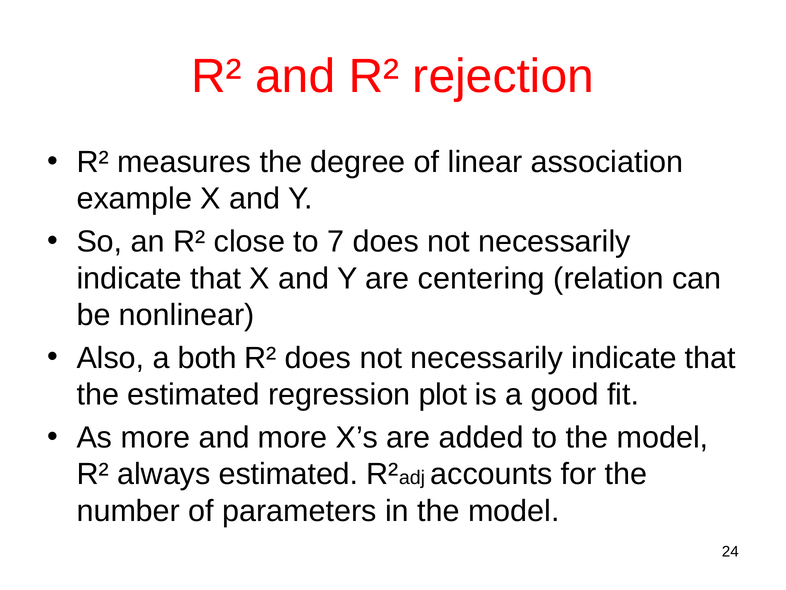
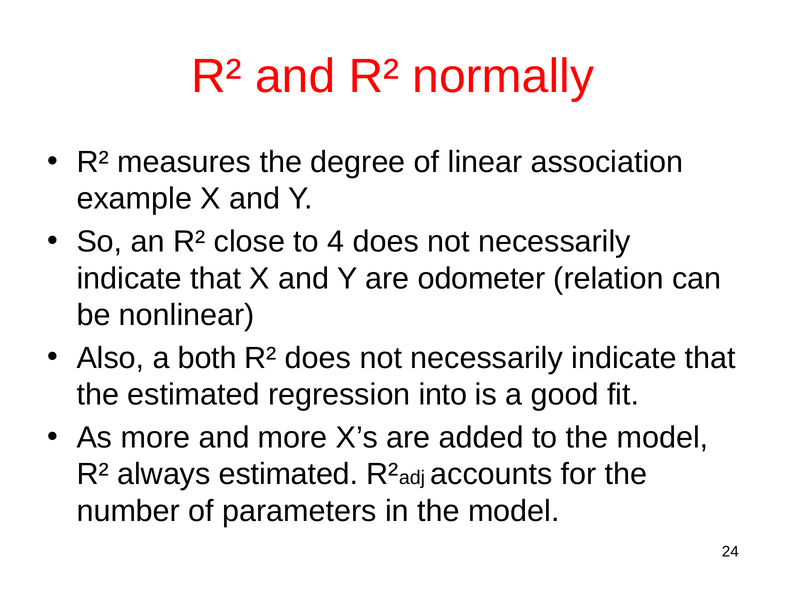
rejection: rejection -> normally
7: 7 -> 4
centering: centering -> odometer
plot: plot -> into
